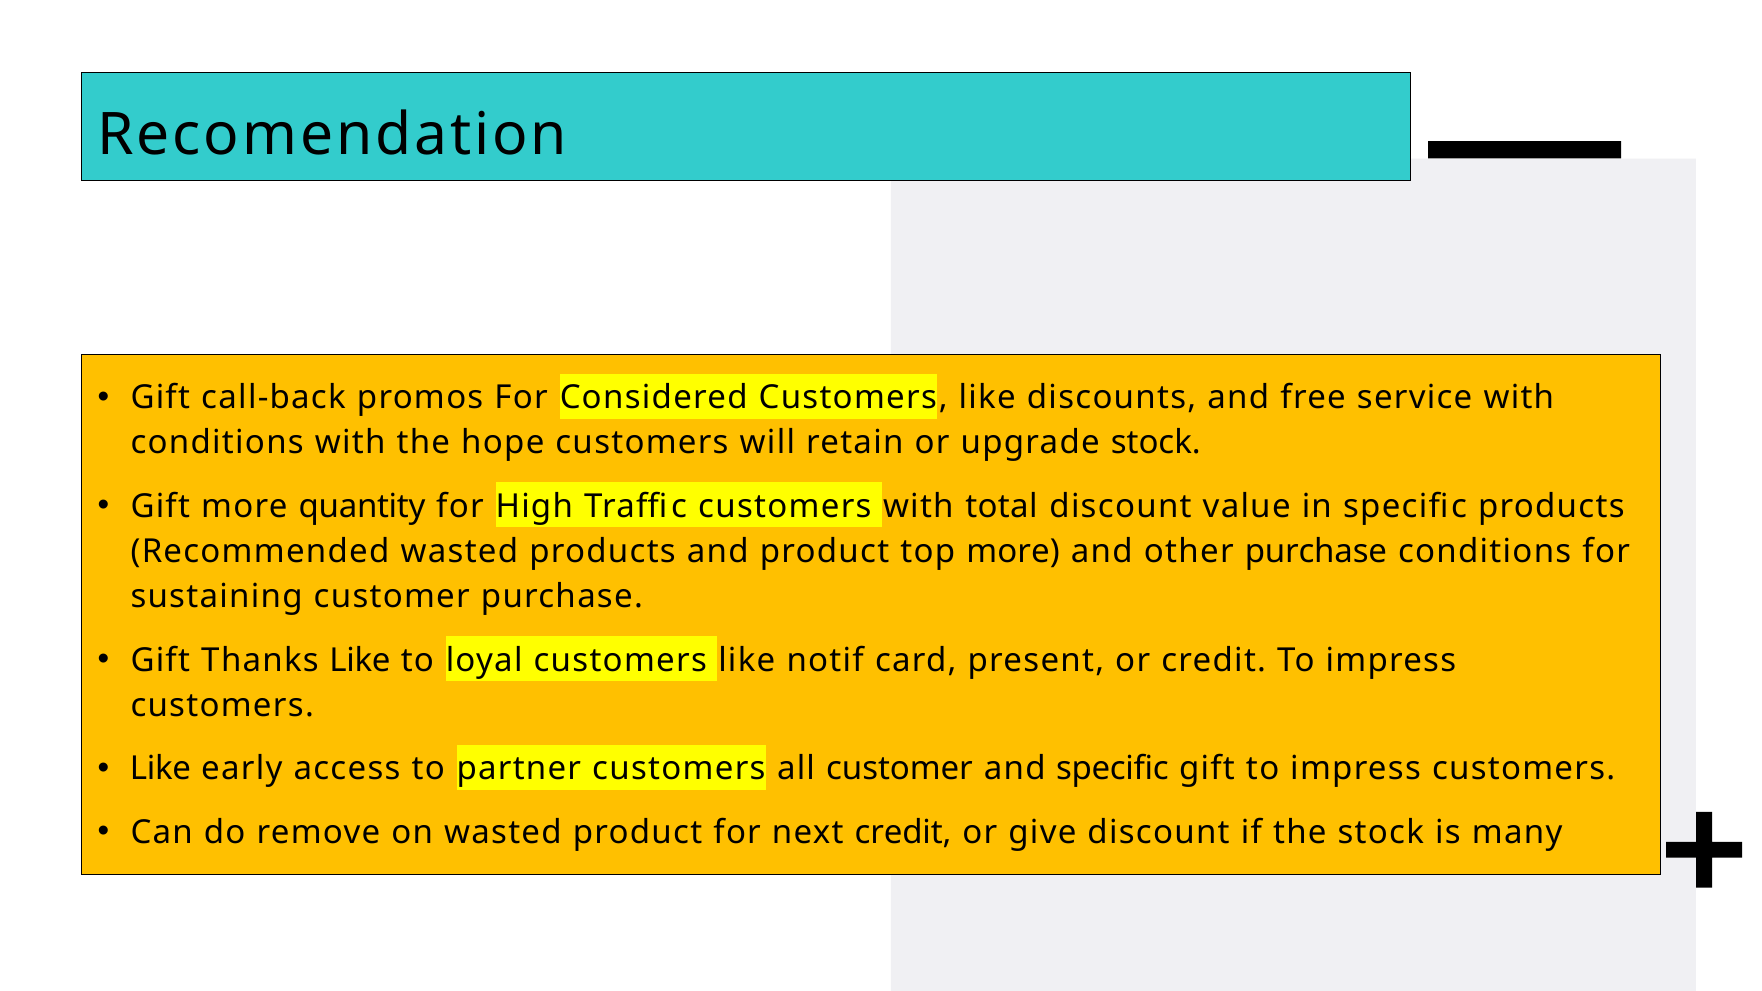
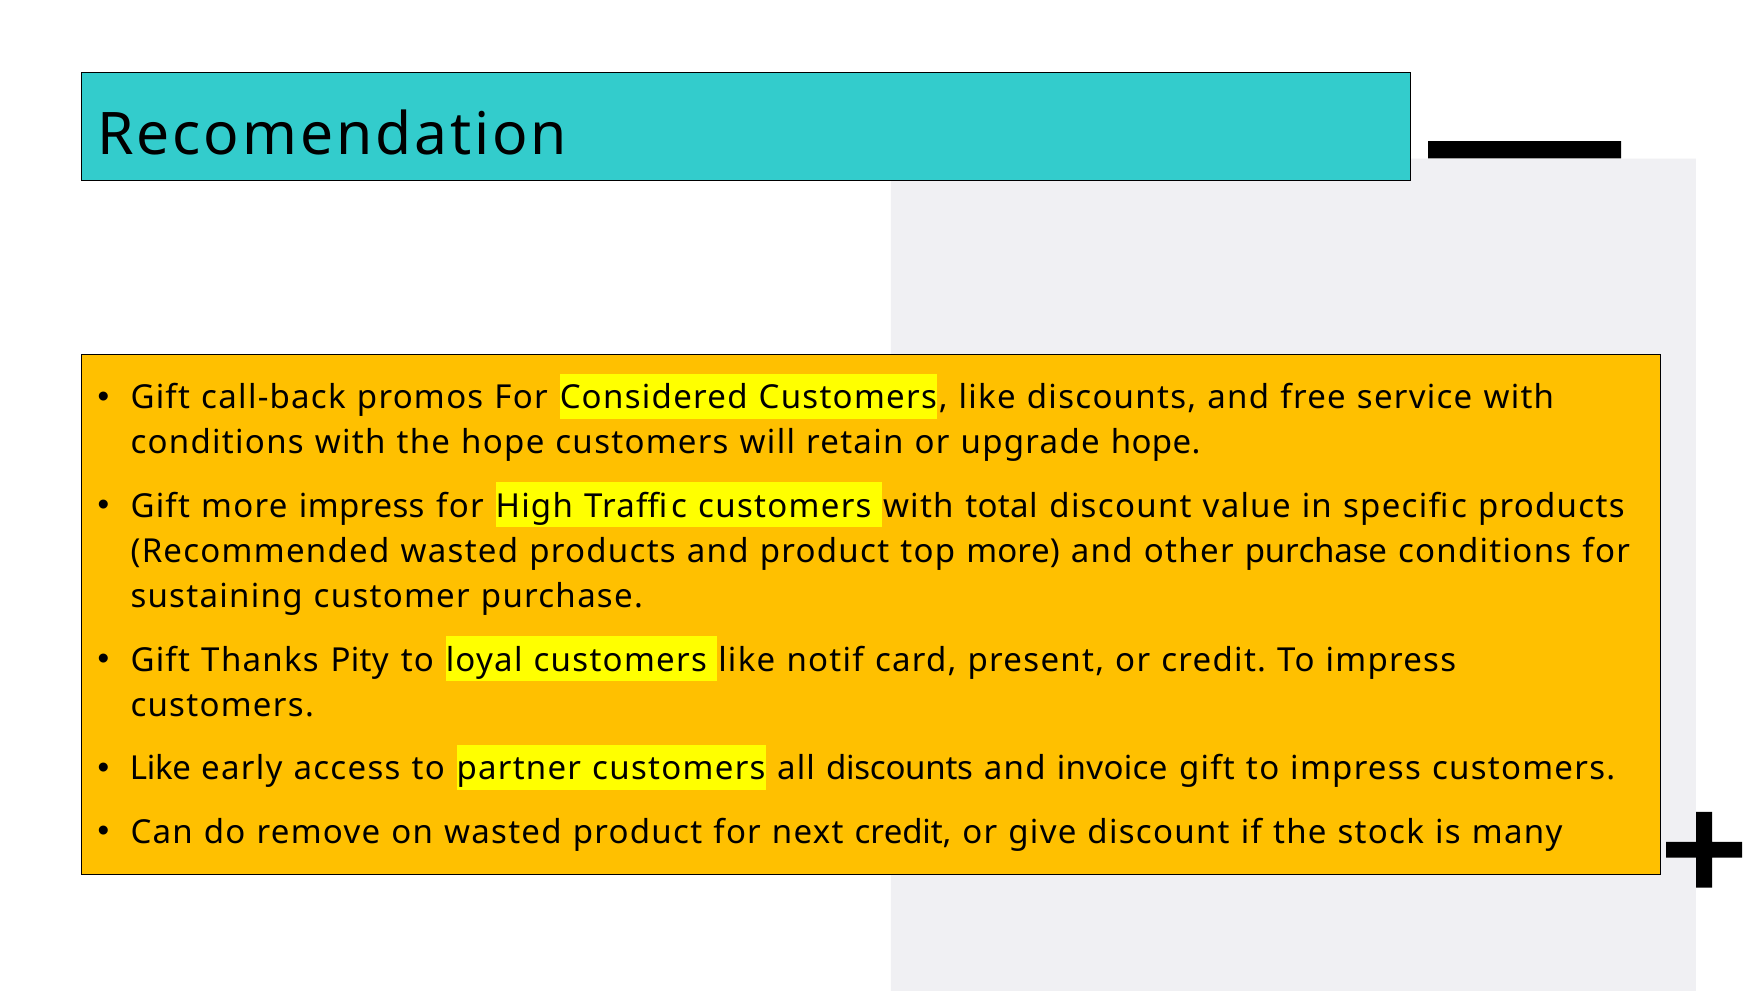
upgrade stock: stock -> hope
more quantity: quantity -> impress
Thanks Like: Like -> Pity
all customer: customer -> discounts
and specific: specific -> invoice
